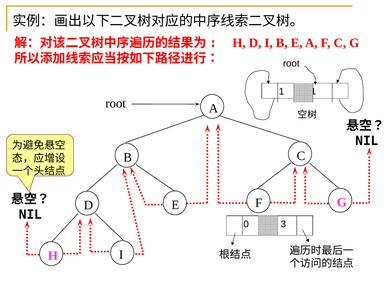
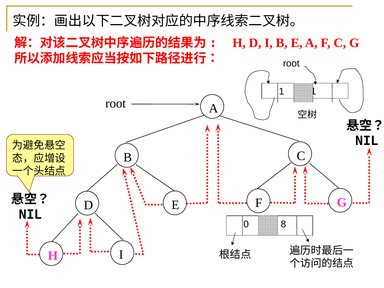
3: 3 -> 8
